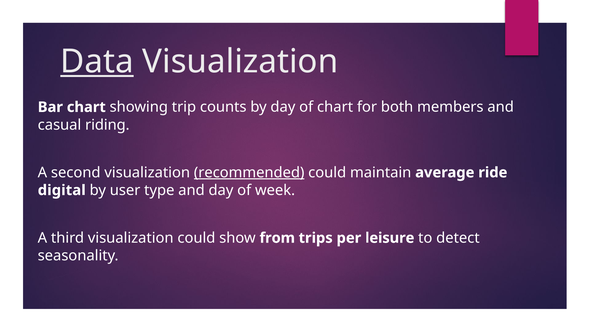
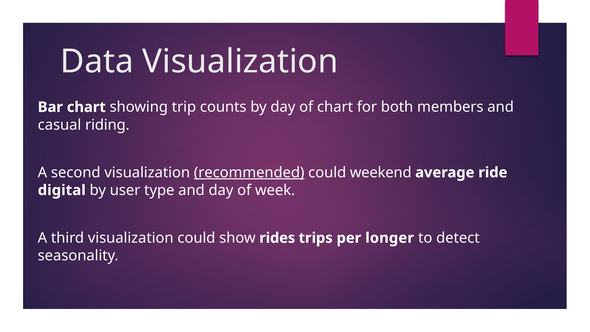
Data underline: present -> none
maintain: maintain -> weekend
from: from -> rides
leisure: leisure -> longer
